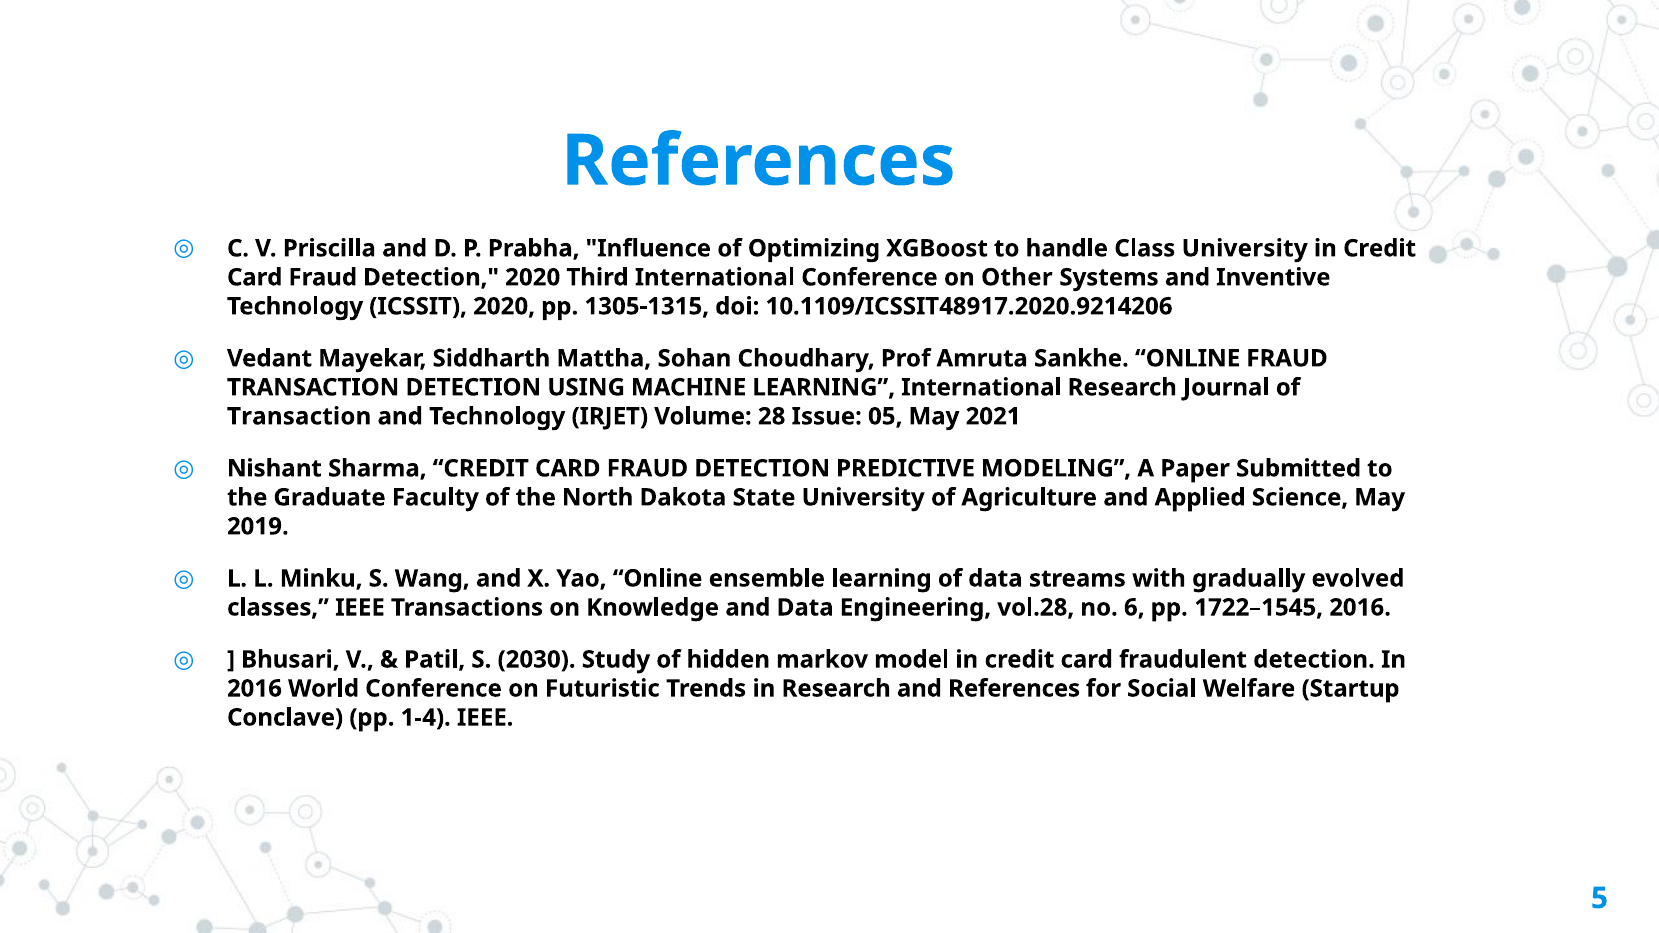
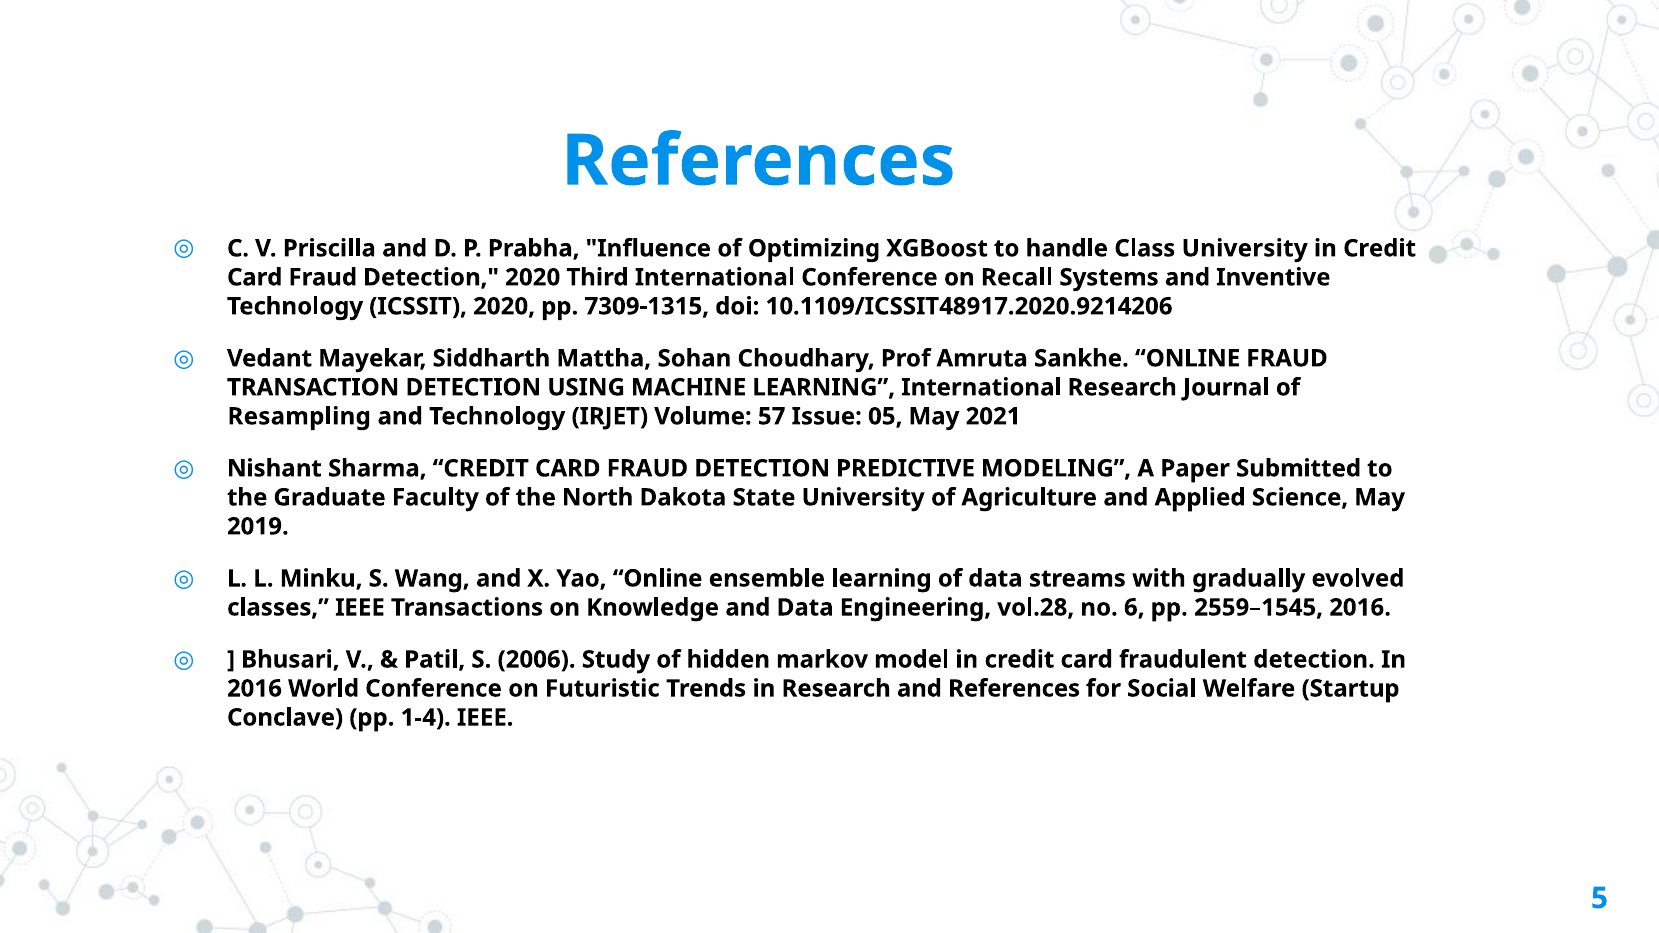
Other: Other -> Recall
1305-1315: 1305-1315 -> 7309-1315
Transaction at (299, 417): Transaction -> Resampling
28: 28 -> 57
1722–1545: 1722–1545 -> 2559–1545
2030: 2030 -> 2006
